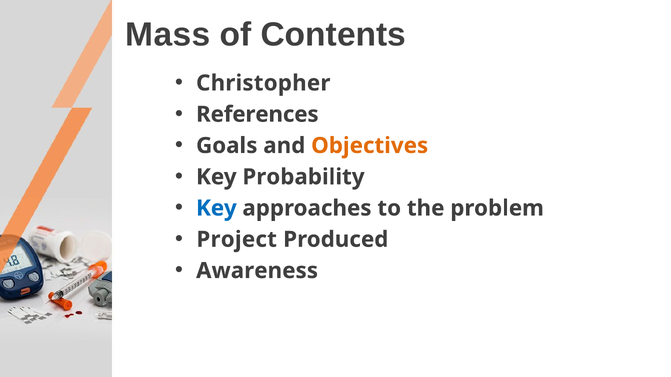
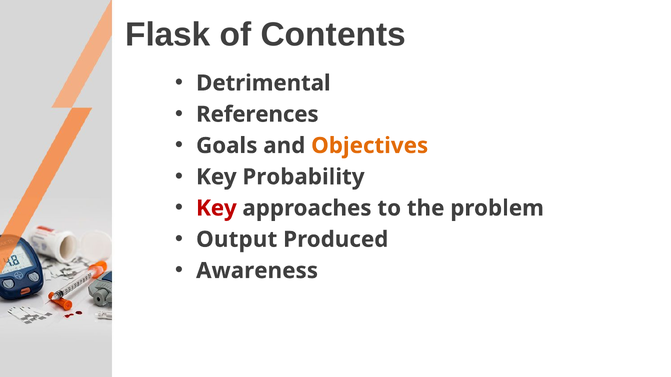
Mass: Mass -> Flask
Christopher: Christopher -> Detrimental
Key at (216, 208) colour: blue -> red
Project: Project -> Output
